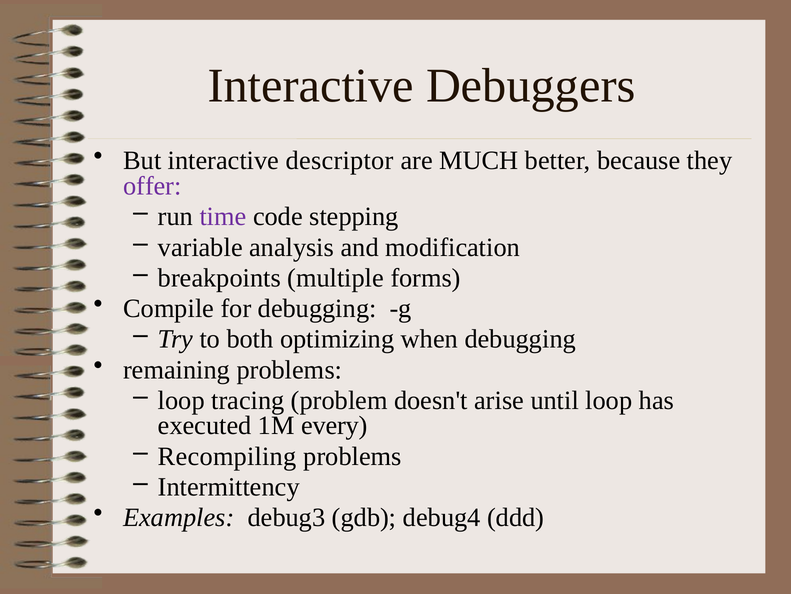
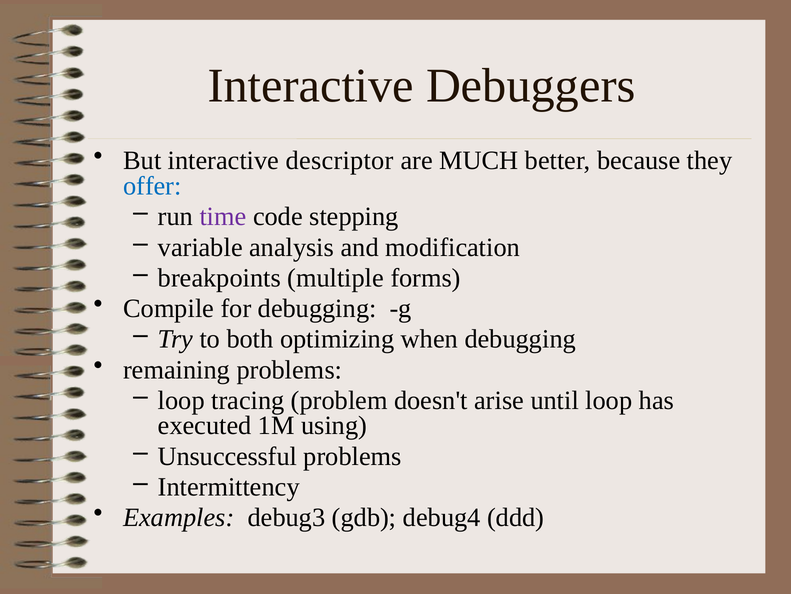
offer colour: purple -> blue
every: every -> using
Recompiling: Recompiling -> Unsuccessful
